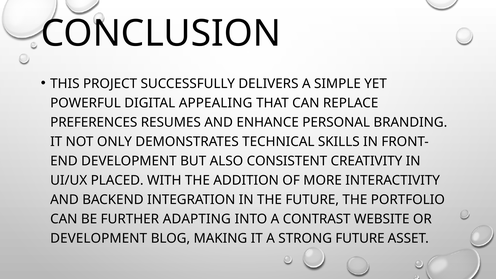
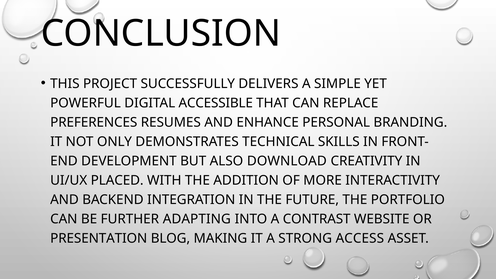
APPEALING: APPEALING -> ACCESSIBLE
CONSISTENT: CONSISTENT -> DOWNLOAD
DEVELOPMENT at (99, 238): DEVELOPMENT -> PRESENTATION
STRONG FUTURE: FUTURE -> ACCESS
